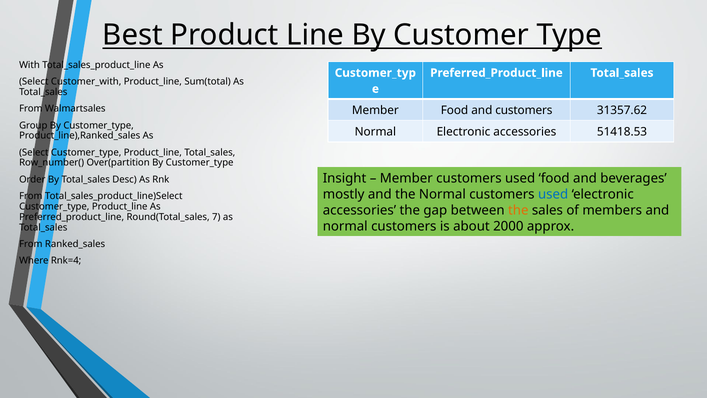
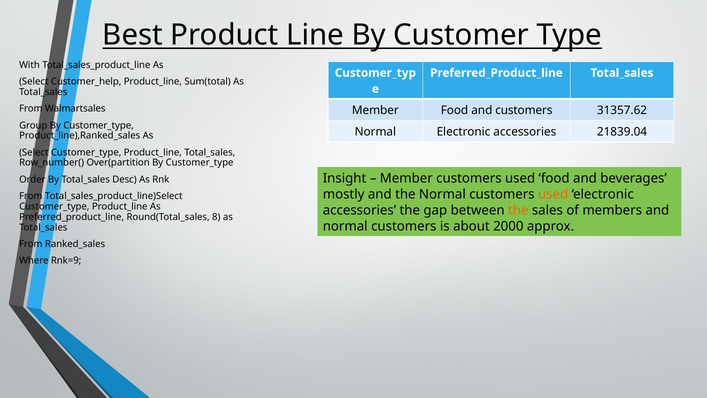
Customer_with: Customer_with -> Customer_help
51418.53: 51418.53 -> 21839.04
used at (553, 194) colour: blue -> orange
7: 7 -> 8
Rnk=4: Rnk=4 -> Rnk=9
